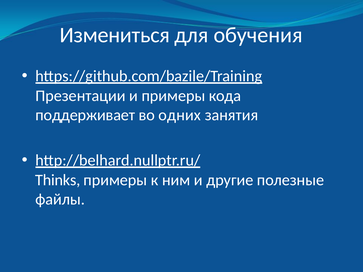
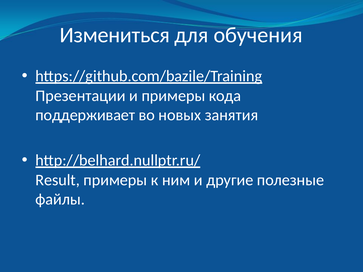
одних: одних -> новых
Thinks: Thinks -> Result
